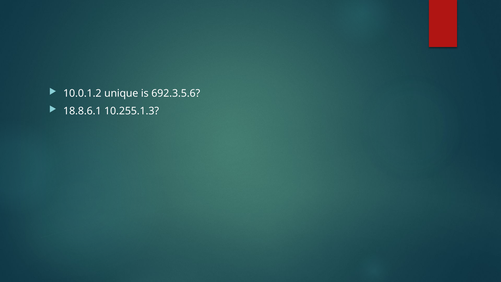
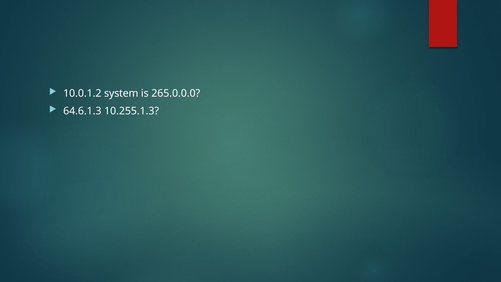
unique: unique -> system
692.3.5.6: 692.3.5.6 -> 265.0.0.0
18.8.6.1: 18.8.6.1 -> 64.6.1.3
